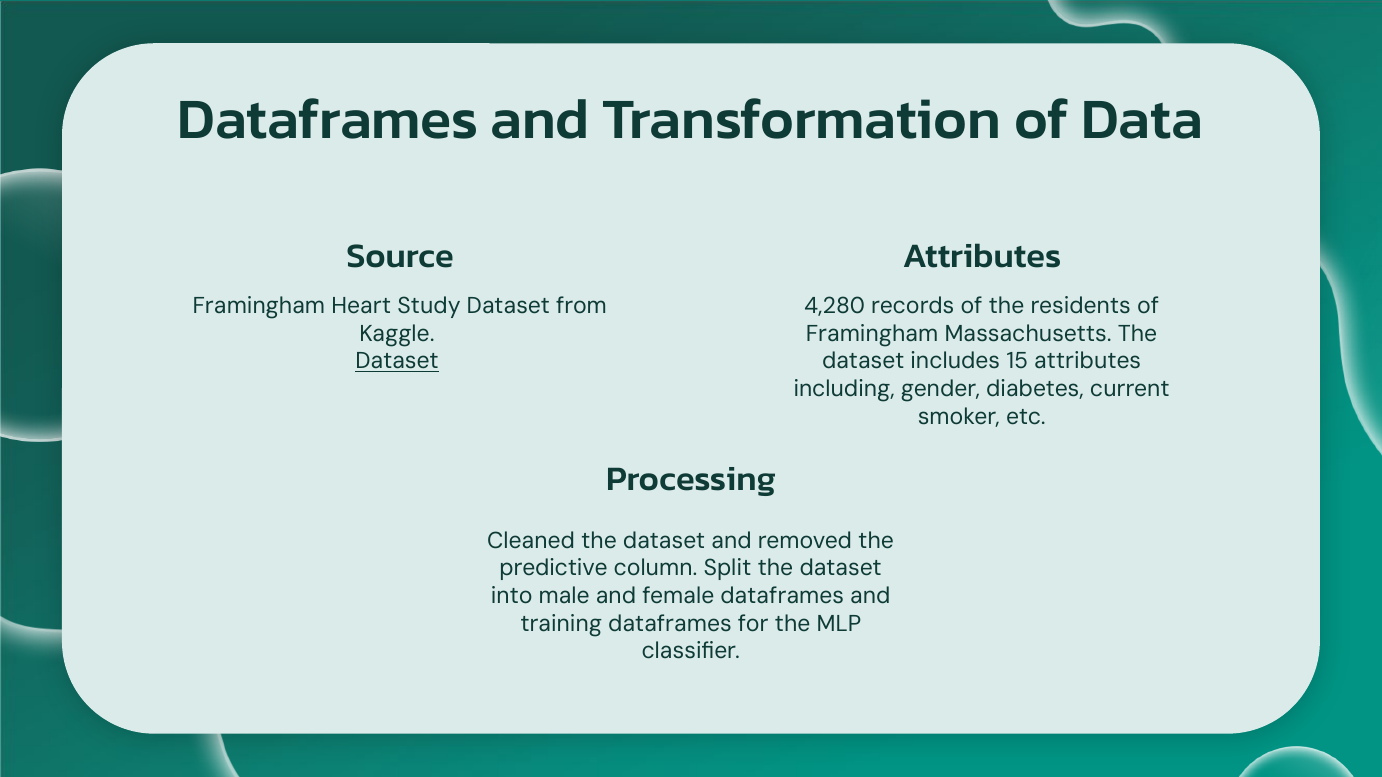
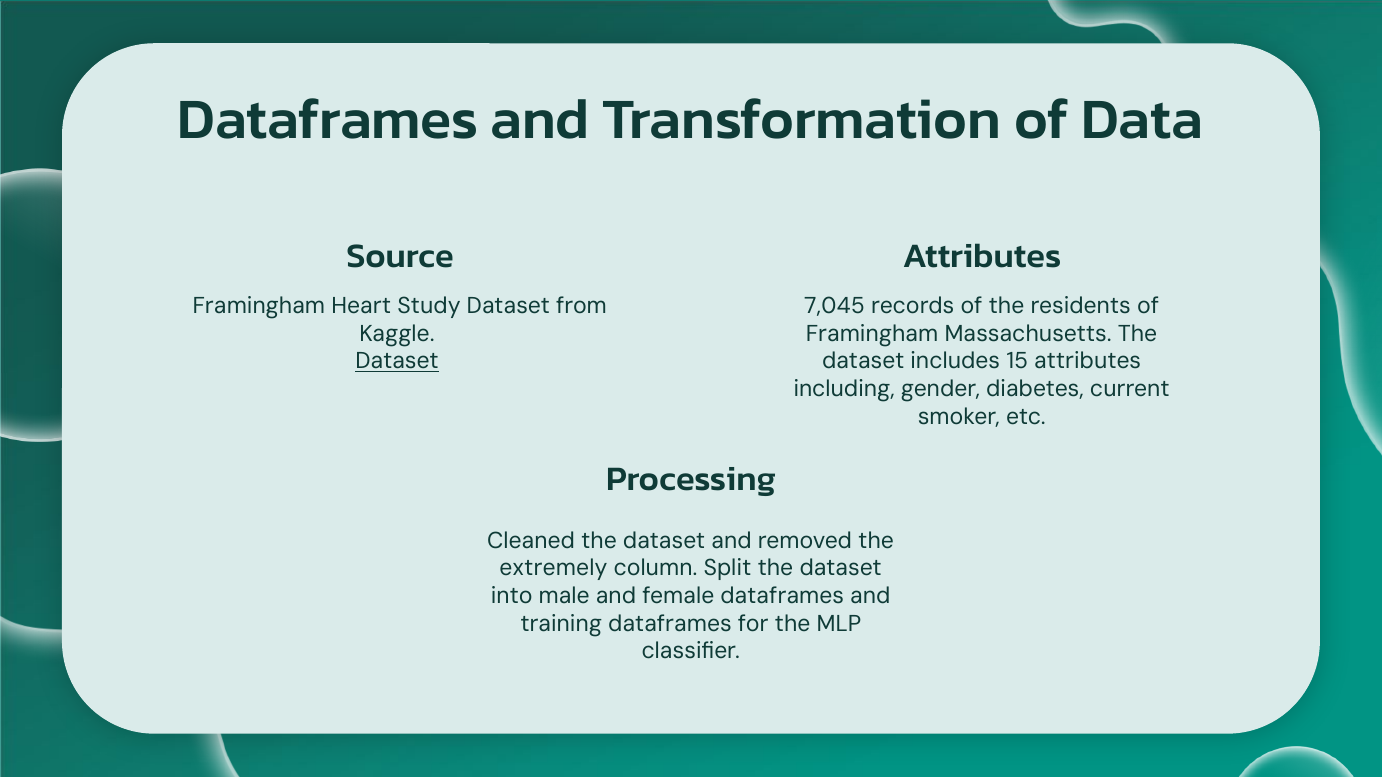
4,280: 4,280 -> 7,045
predictive: predictive -> extremely
